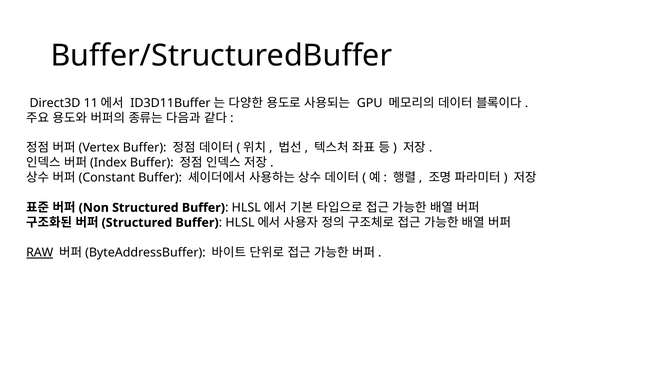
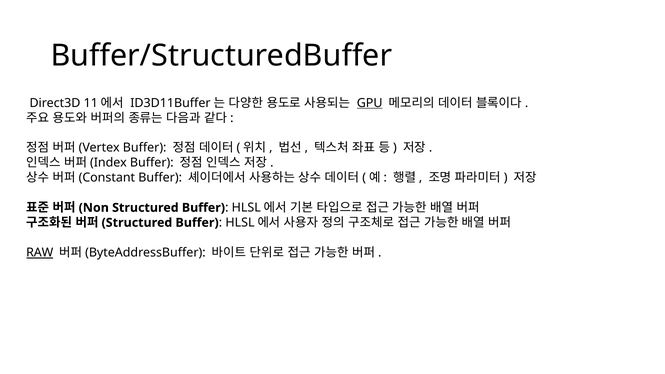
GPU underline: none -> present
